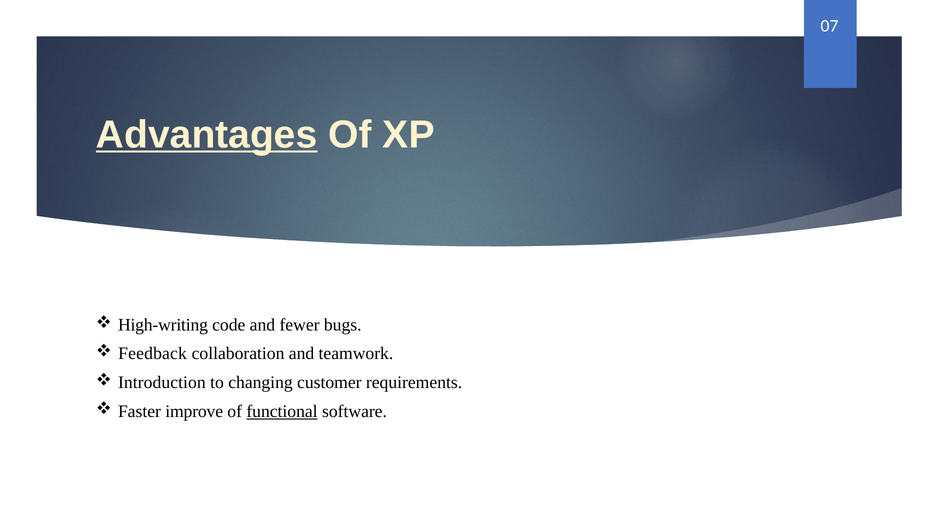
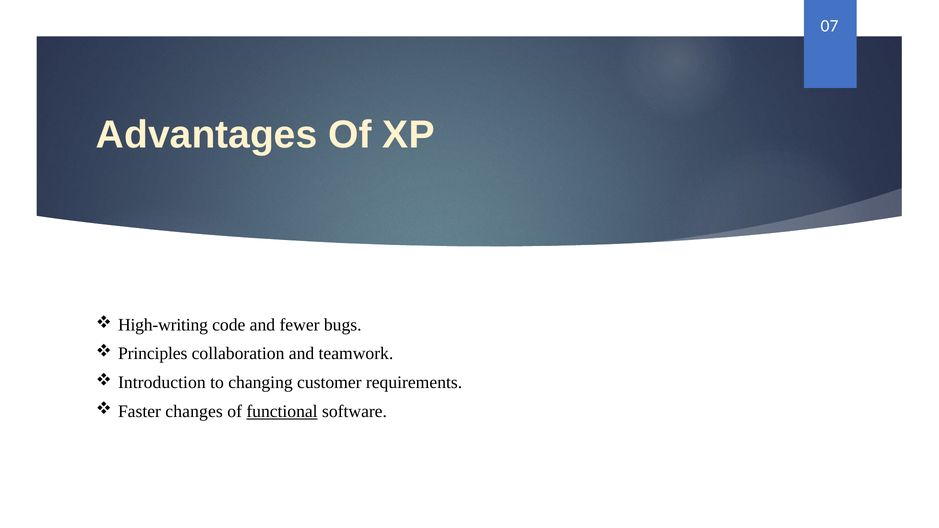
Advantages underline: present -> none
Feedback: Feedback -> Principles
improve: improve -> changes
